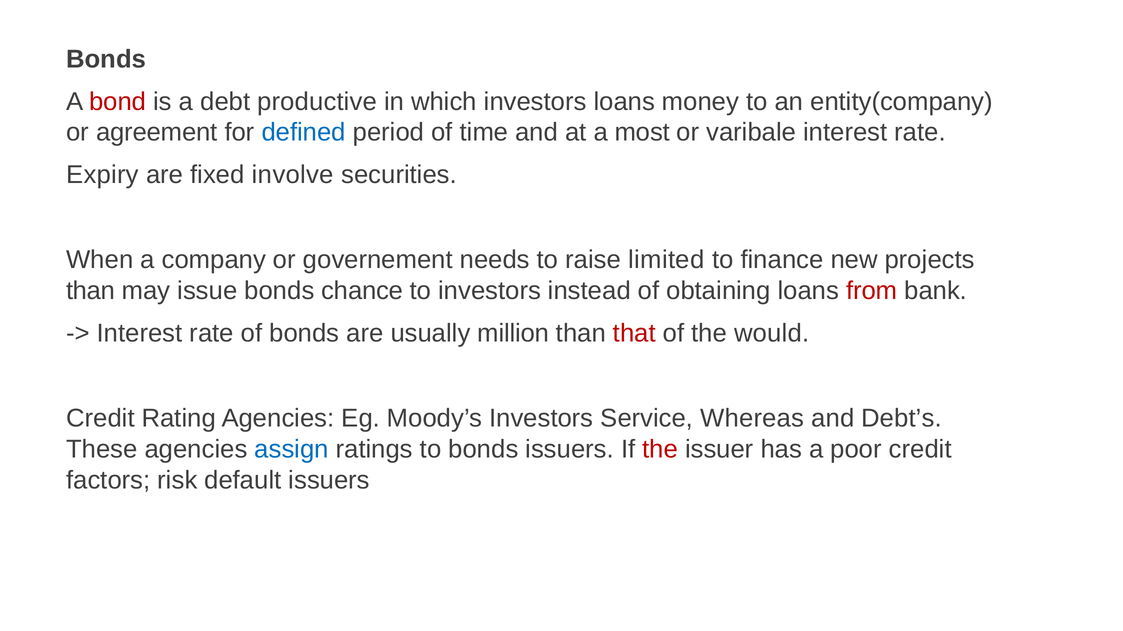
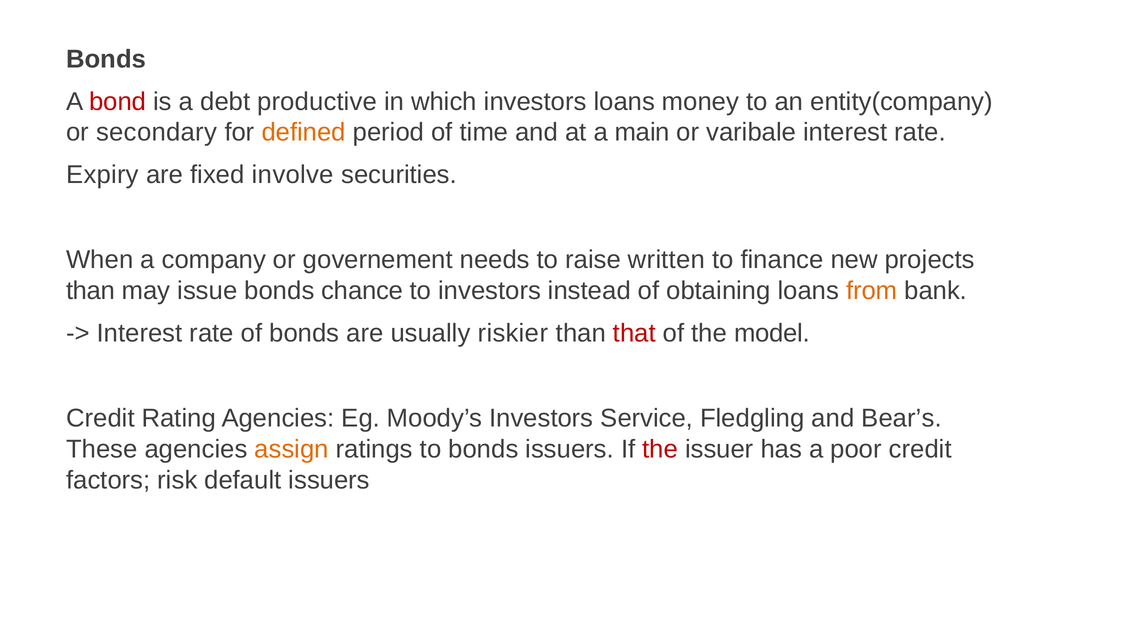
agreement: agreement -> secondary
defined colour: blue -> orange
most: most -> main
limited: limited -> written
from colour: red -> orange
million: million -> riskier
would: would -> model
Whereas: Whereas -> Fledgling
Debt’s: Debt’s -> Bear’s
assign colour: blue -> orange
